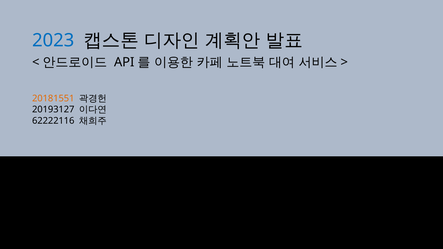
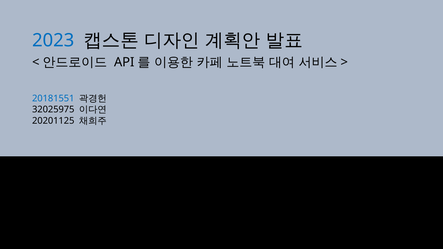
20181551 colour: orange -> blue
20193127: 20193127 -> 32025975
62222116: 62222116 -> 20201125
